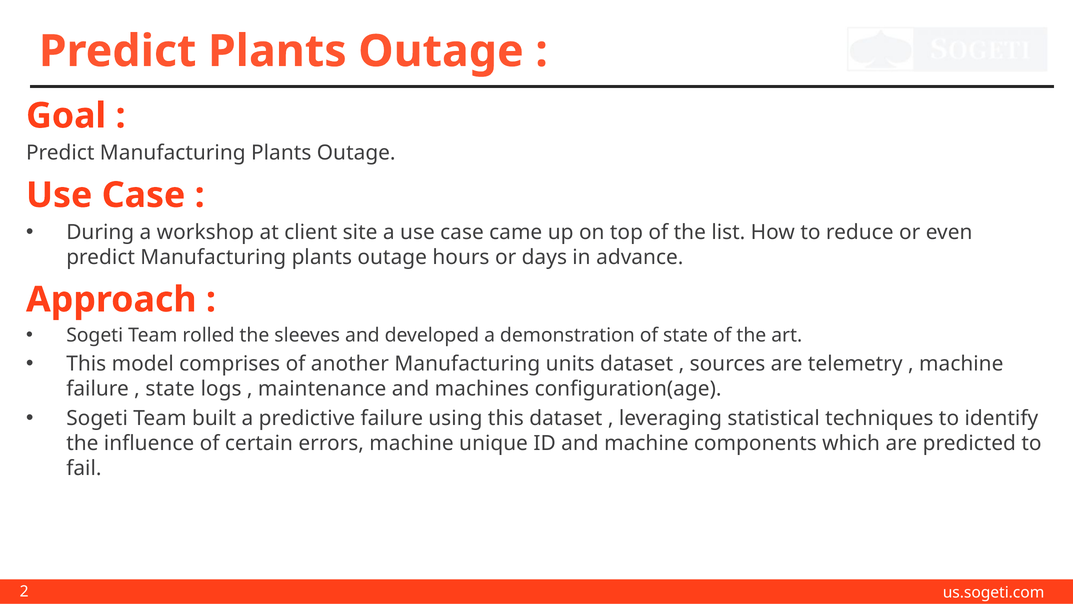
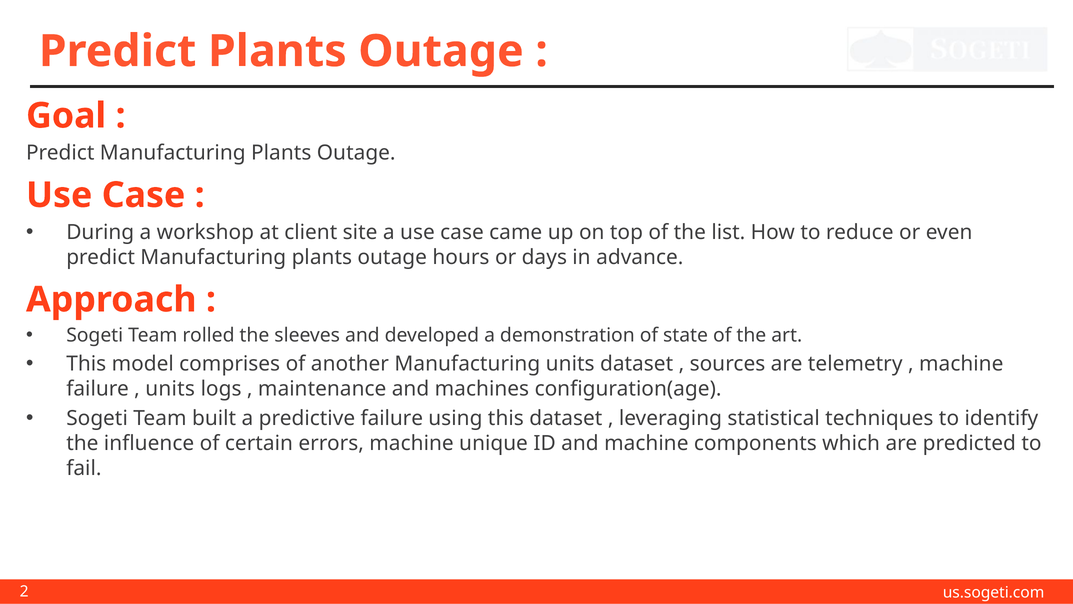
state at (170, 389): state -> units
